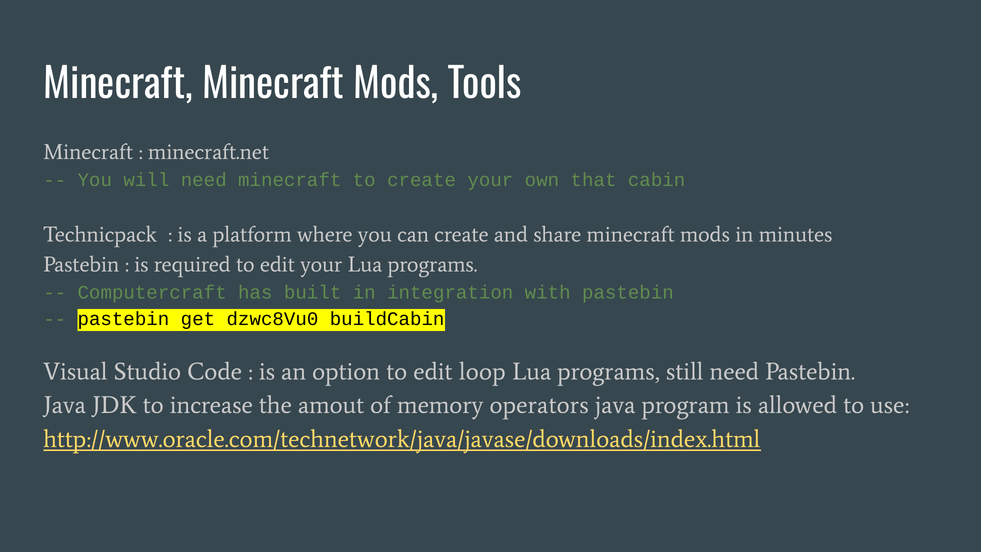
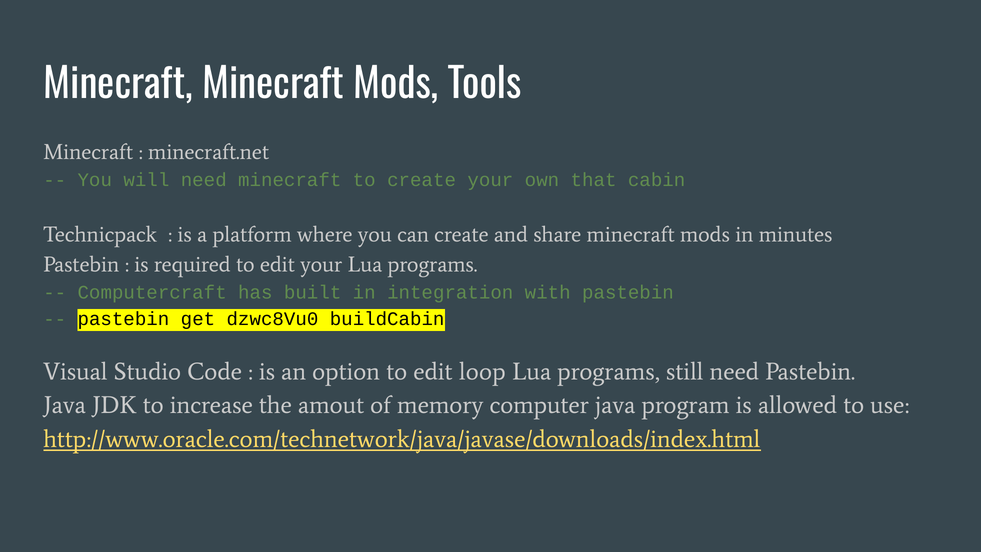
operators: operators -> computer
